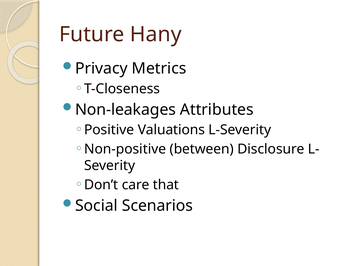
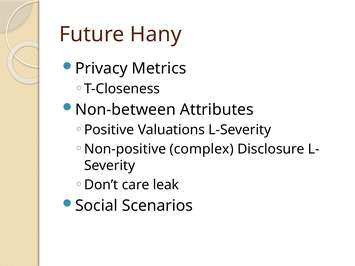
Non-leakages: Non-leakages -> Non-between
between: between -> complex
that: that -> leak
